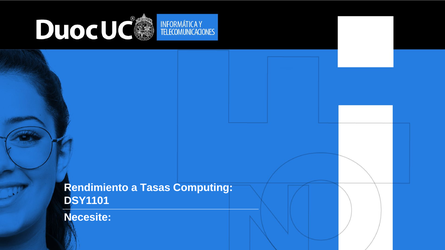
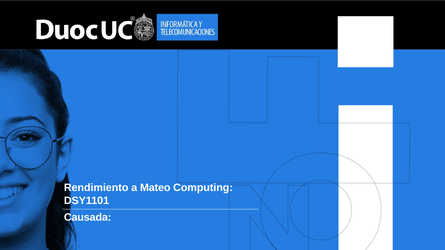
Tasas: Tasas -> Mateo
Necesite: Necesite -> Causada
